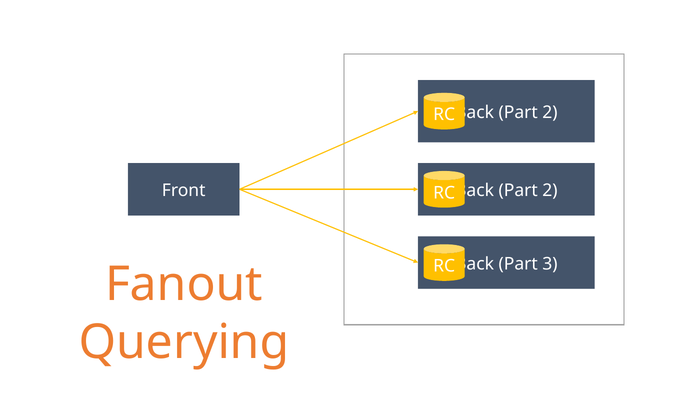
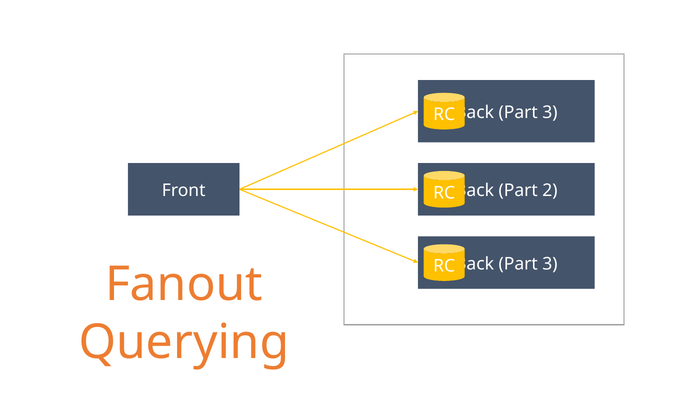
2 at (550, 112): 2 -> 3
